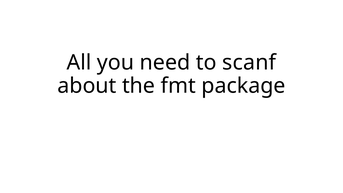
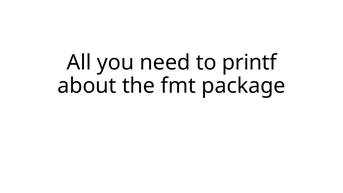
scanf: scanf -> printf
